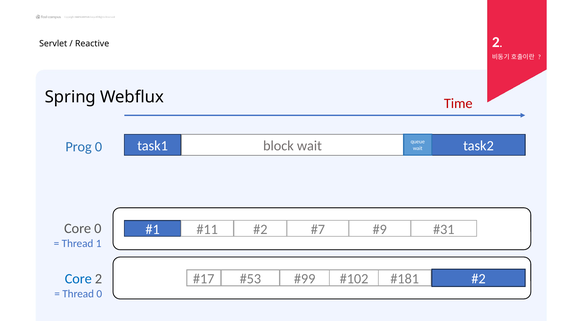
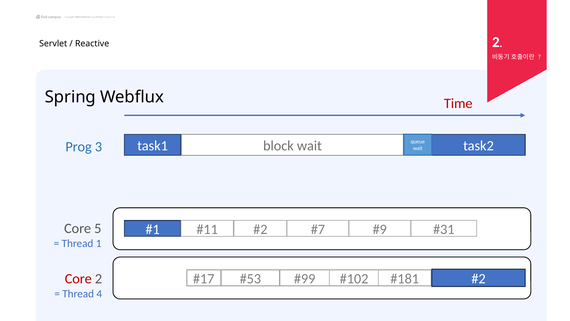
Prog 0: 0 -> 3
Core 0: 0 -> 5
Core at (78, 278) colour: blue -> red
Thread 0: 0 -> 4
